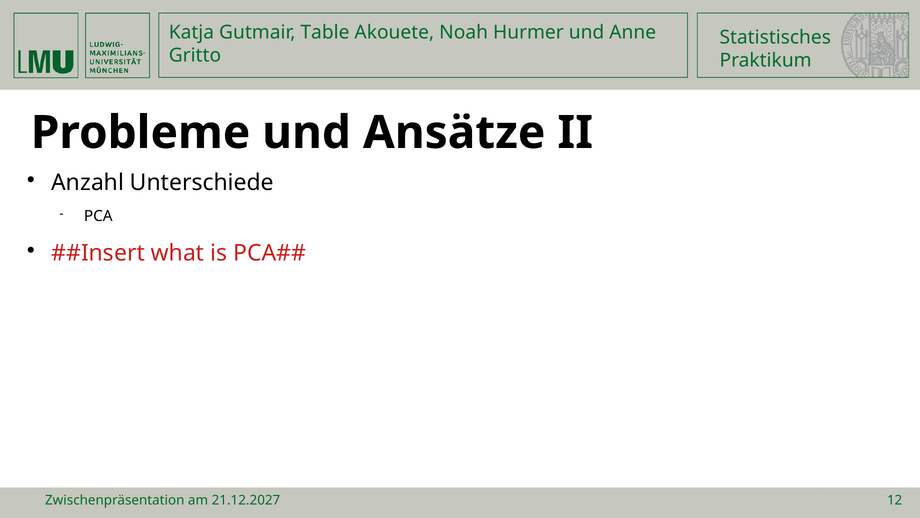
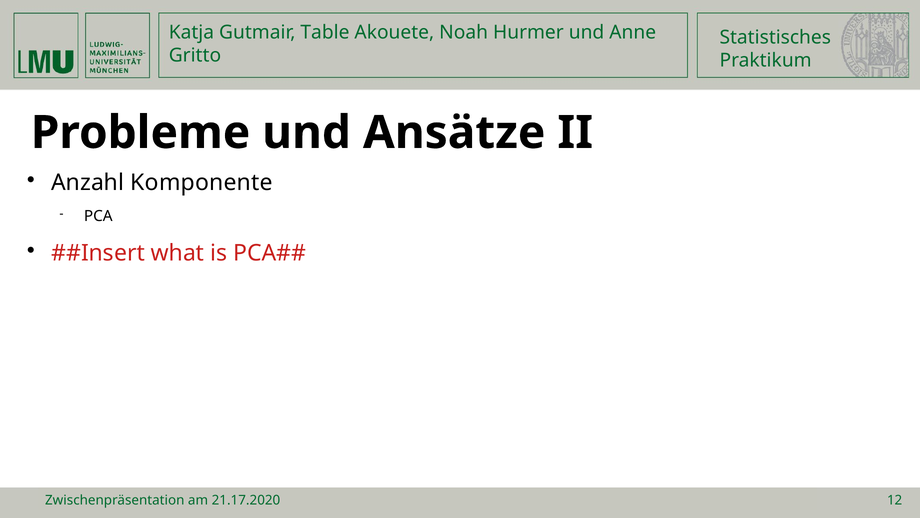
Unterschiede: Unterschiede -> Komponente
21.12.2027: 21.12.2027 -> 21.17.2020
